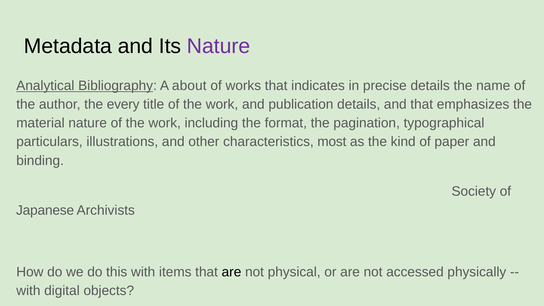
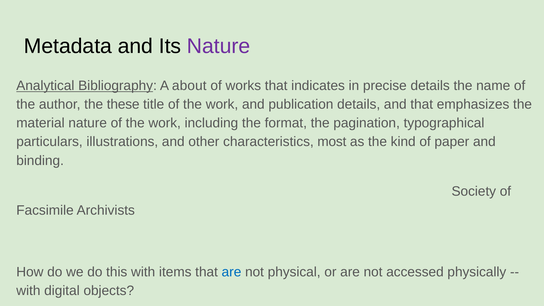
every: every -> these
Japanese: Japanese -> Facsimile
are at (231, 272) colour: black -> blue
